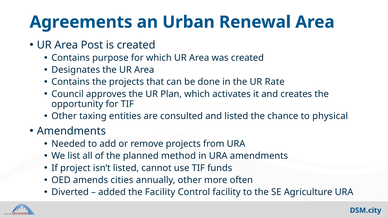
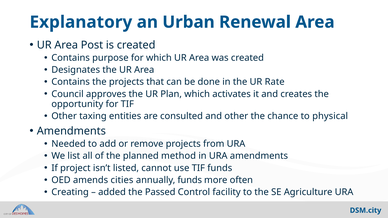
Agreements: Agreements -> Explanatory
and listed: listed -> other
annually other: other -> funds
Diverted: Diverted -> Creating
the Facility: Facility -> Passed
